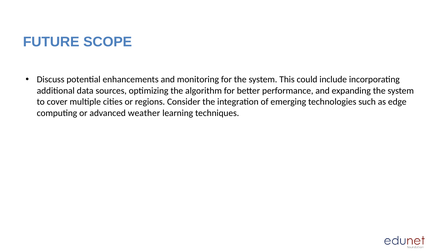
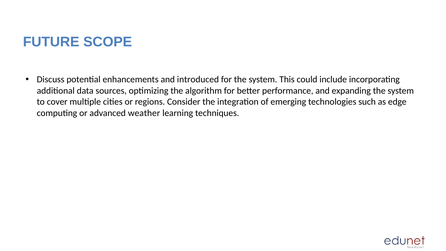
monitoring: monitoring -> introduced
